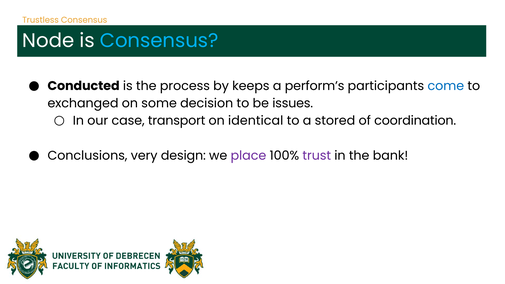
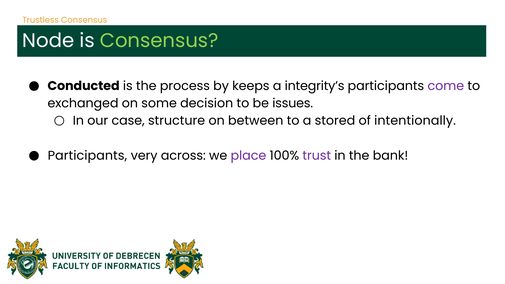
Consensus at (159, 41) colour: light blue -> light green
perform’s: perform’s -> integrity’s
come colour: blue -> purple
transport: transport -> structure
identical: identical -> between
coordination: coordination -> intentionally
Conclusions at (87, 156): Conclusions -> Participants
design: design -> across
